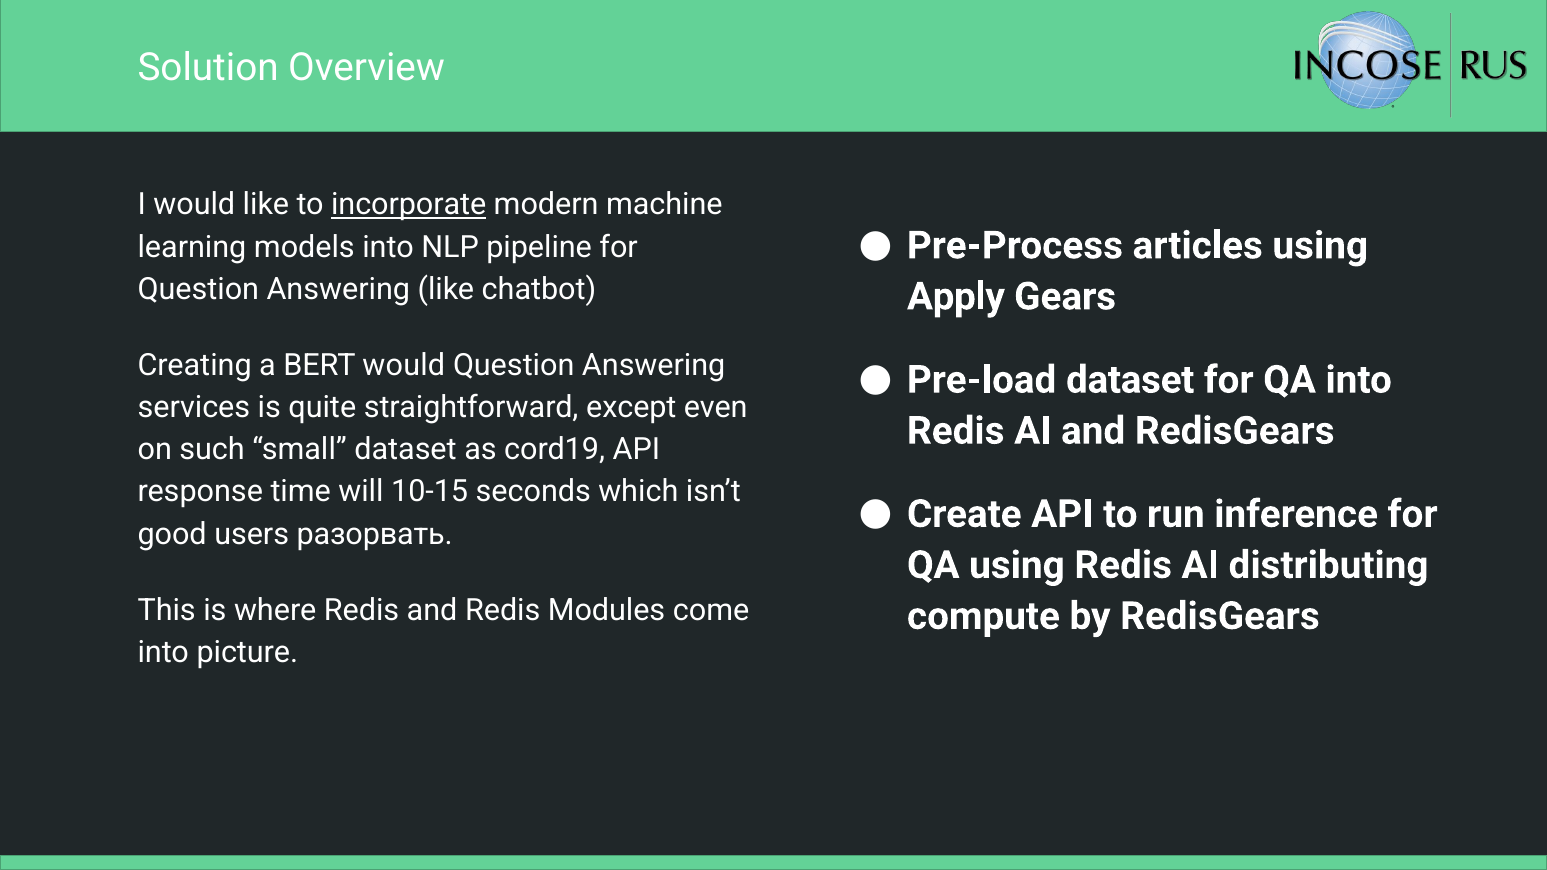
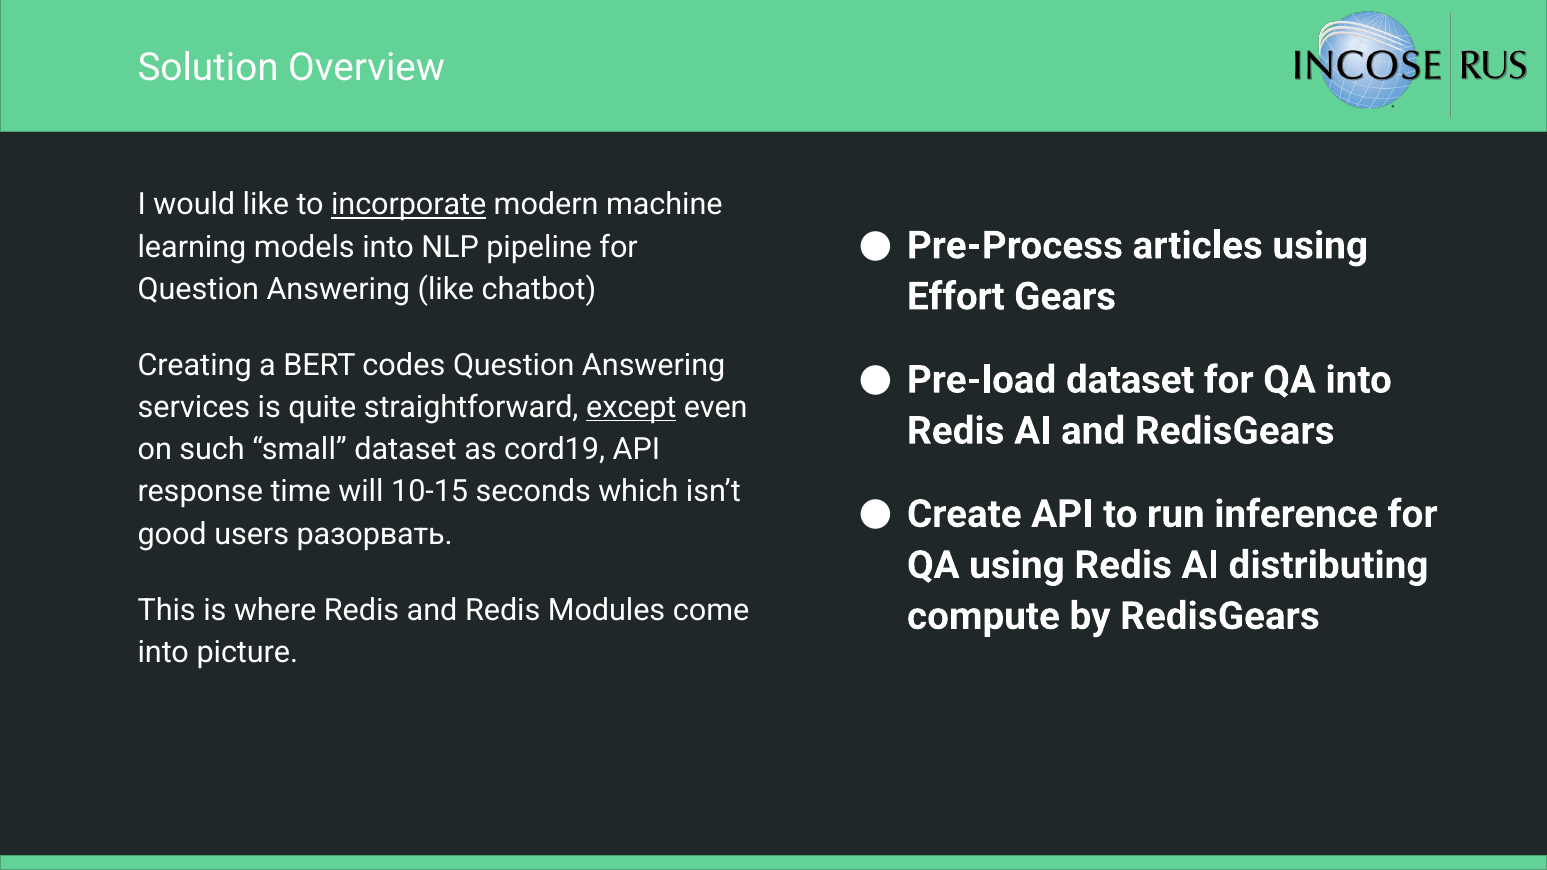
Apply: Apply -> Effort
BERT would: would -> codes
except underline: none -> present
